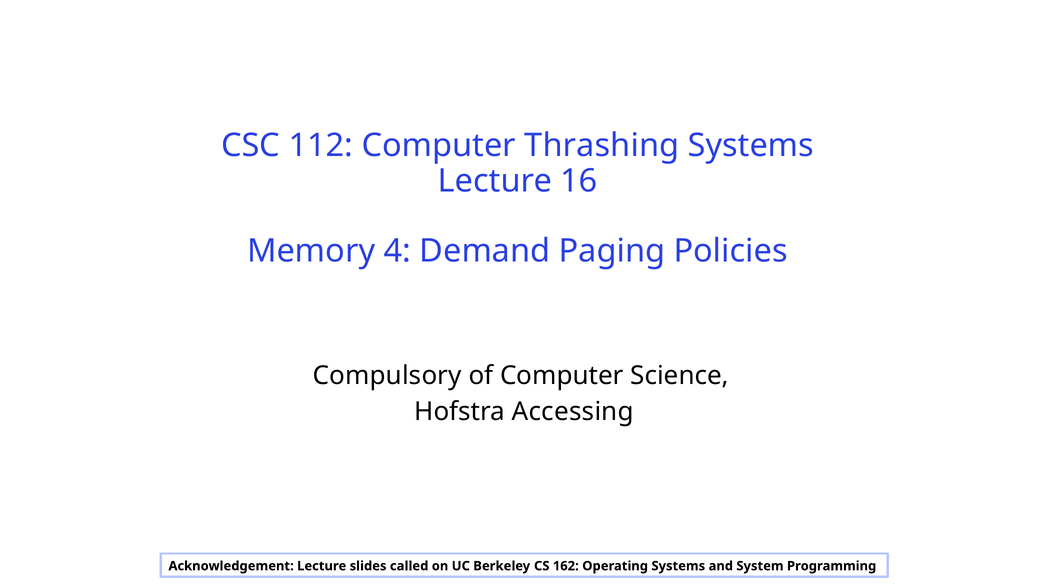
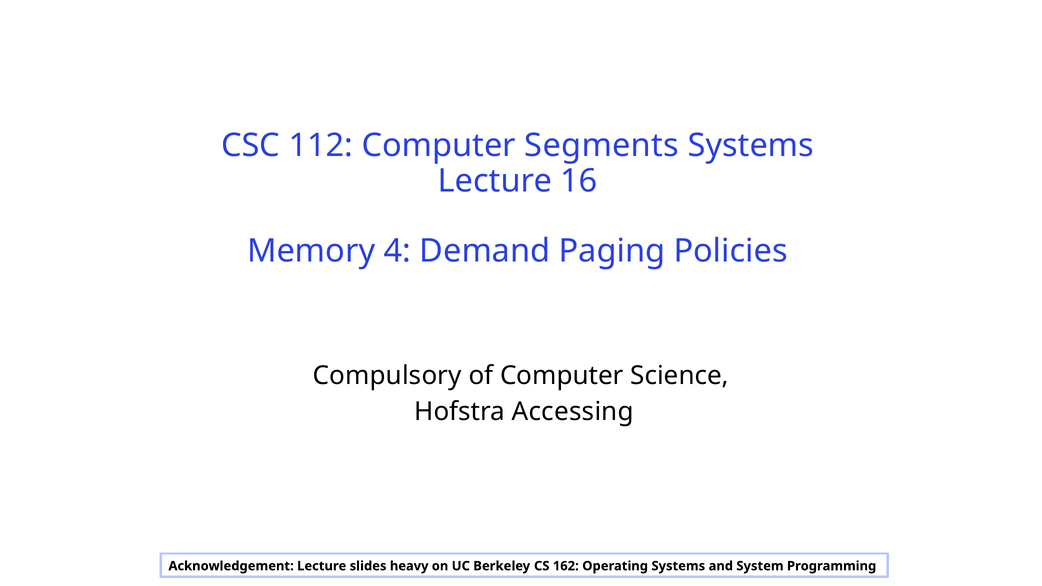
Thrashing: Thrashing -> Segments
called: called -> heavy
